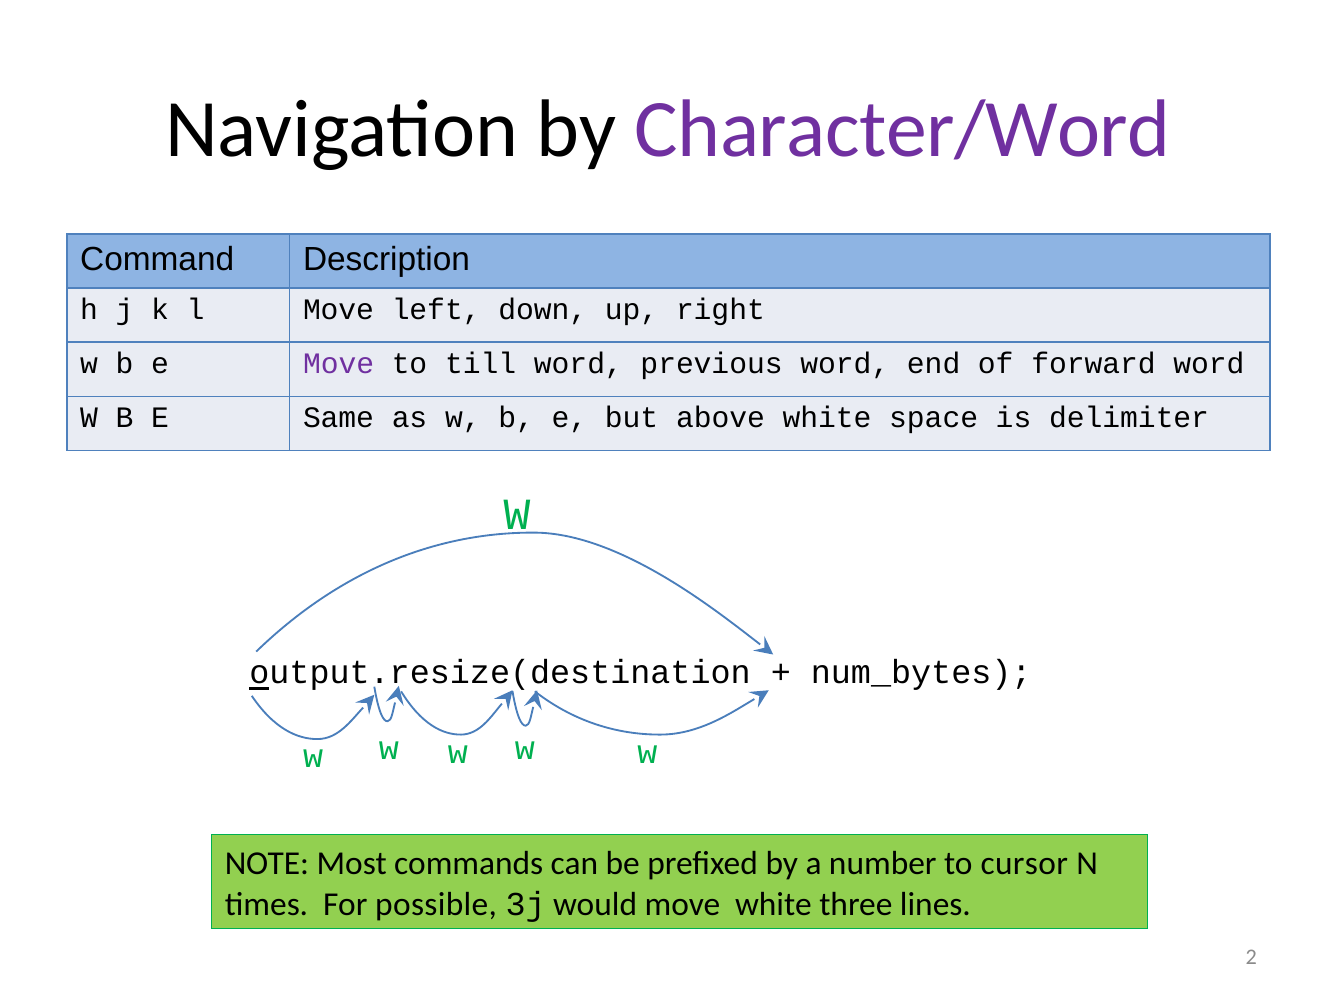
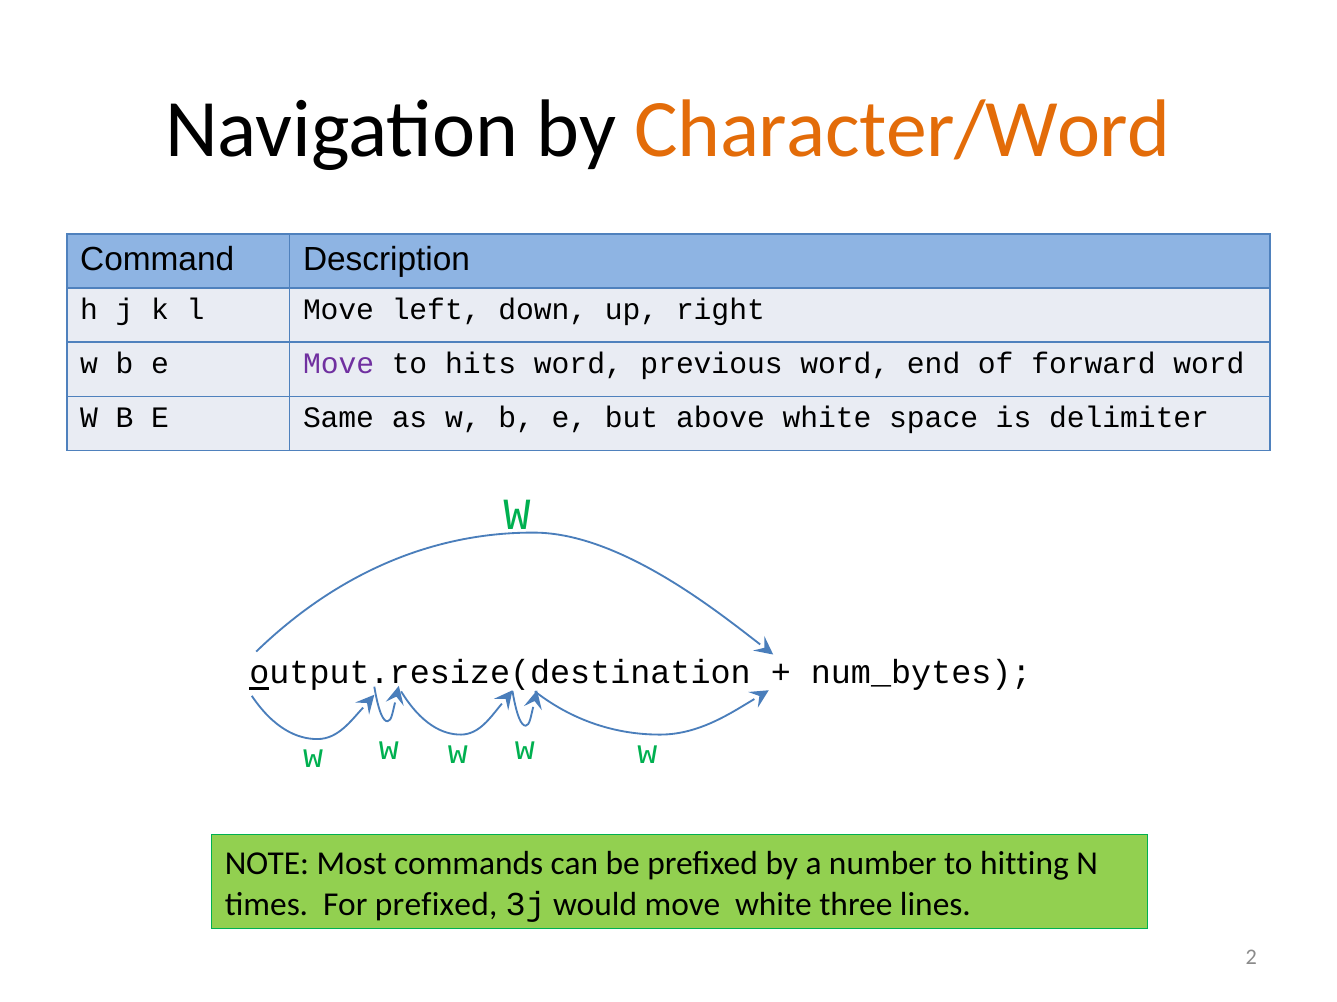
Character/Word colour: purple -> orange
till: till -> hits
cursor: cursor -> hitting
For possible: possible -> prefixed
